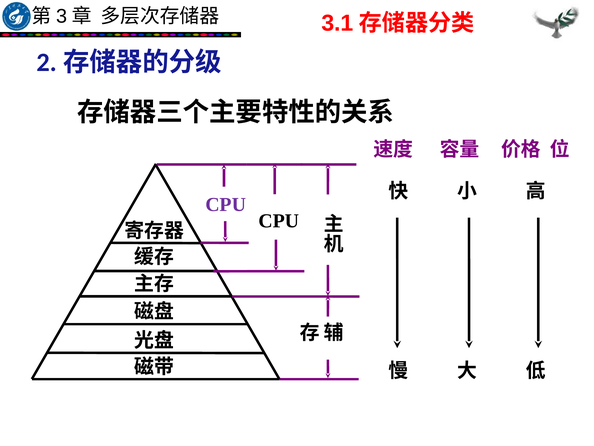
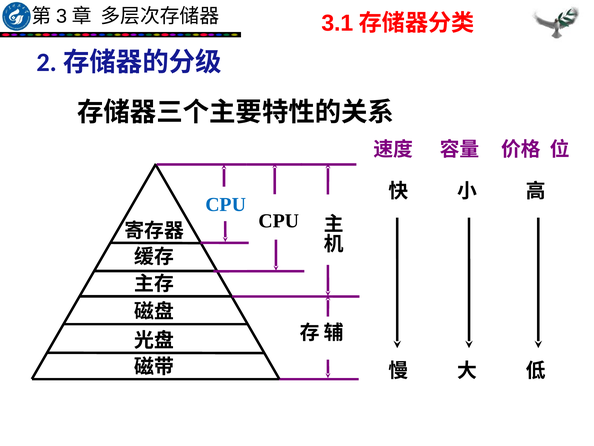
CPU at (226, 204) colour: purple -> blue
